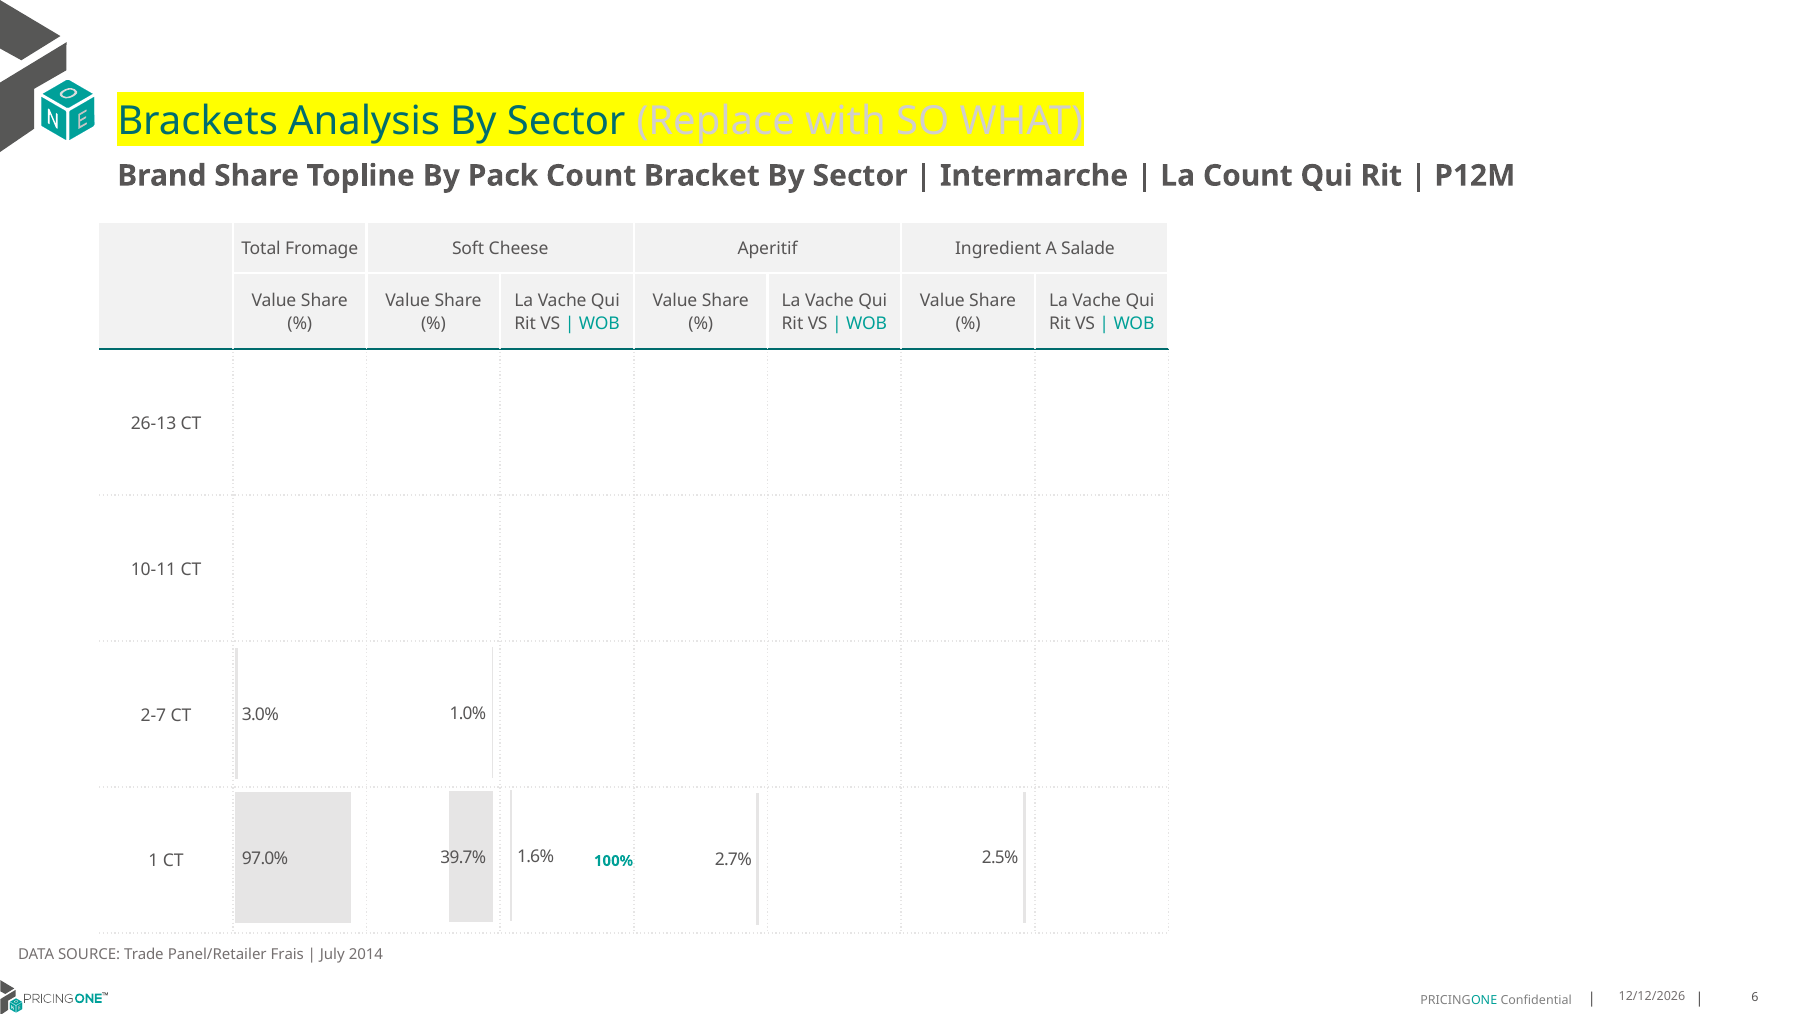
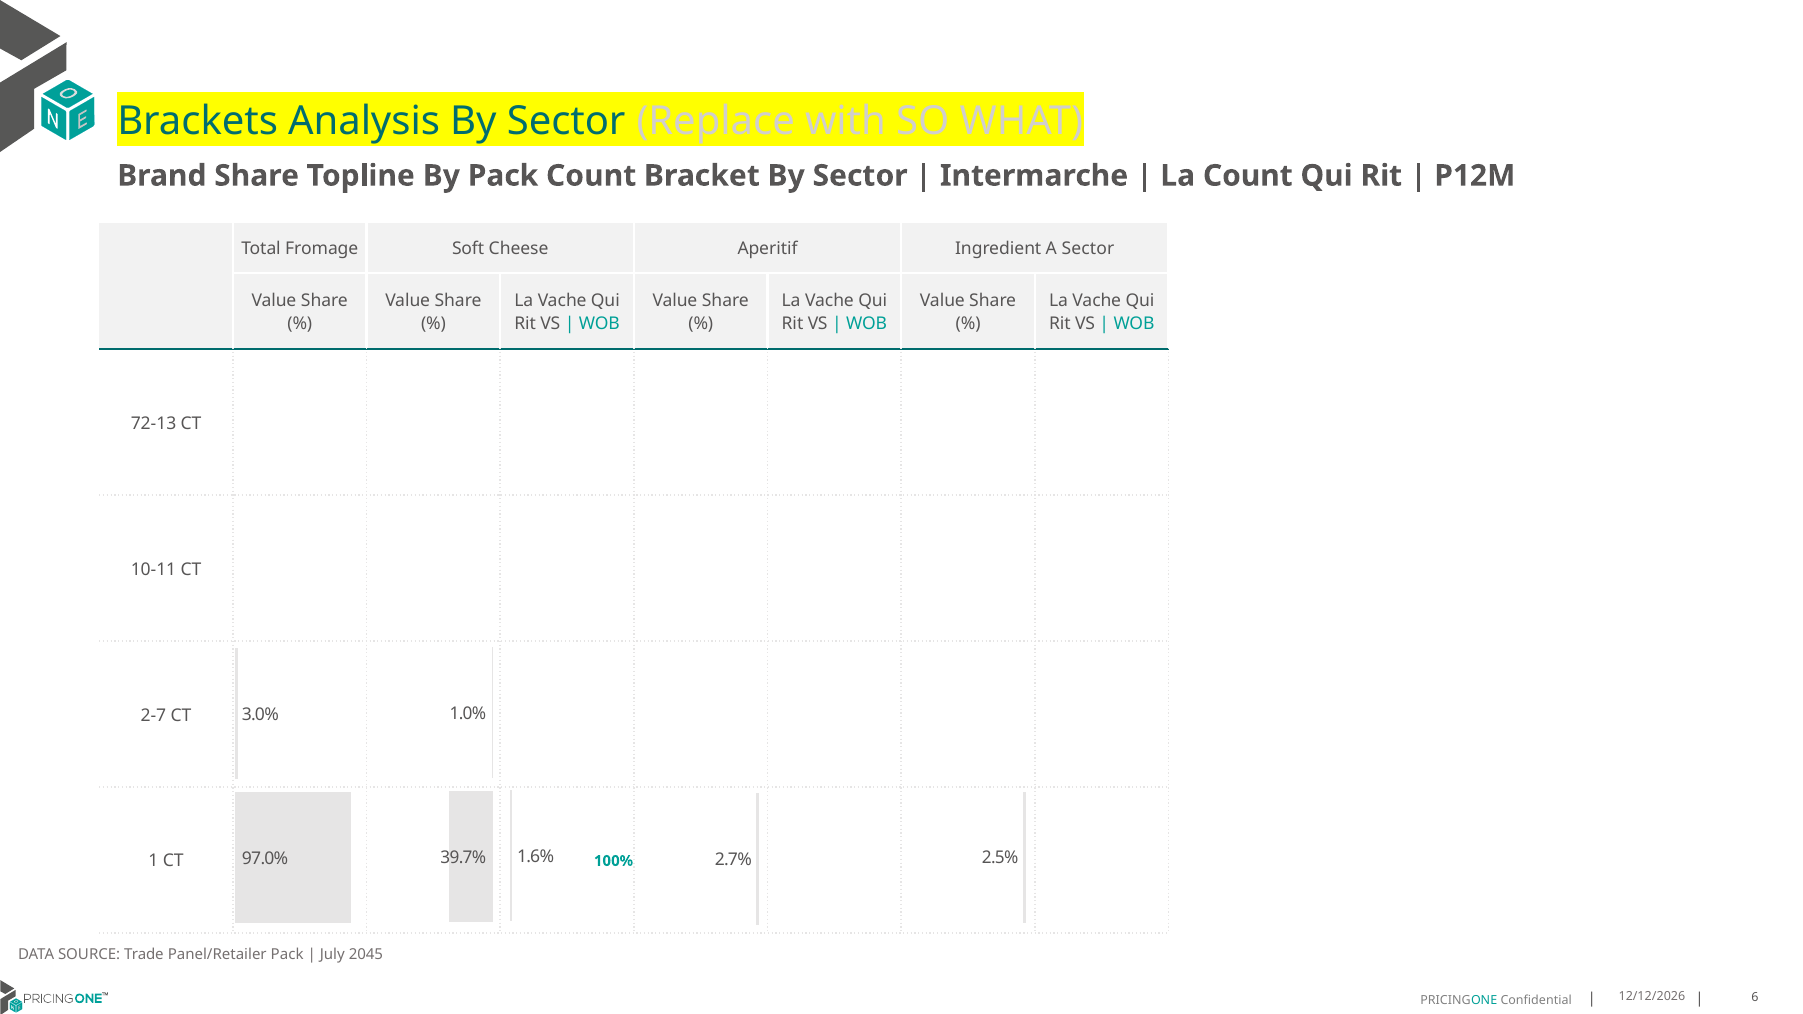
A Salade: Salade -> Sector
26-13: 26-13 -> 72-13
Panel/Retailer Frais: Frais -> Pack
2014: 2014 -> 2045
